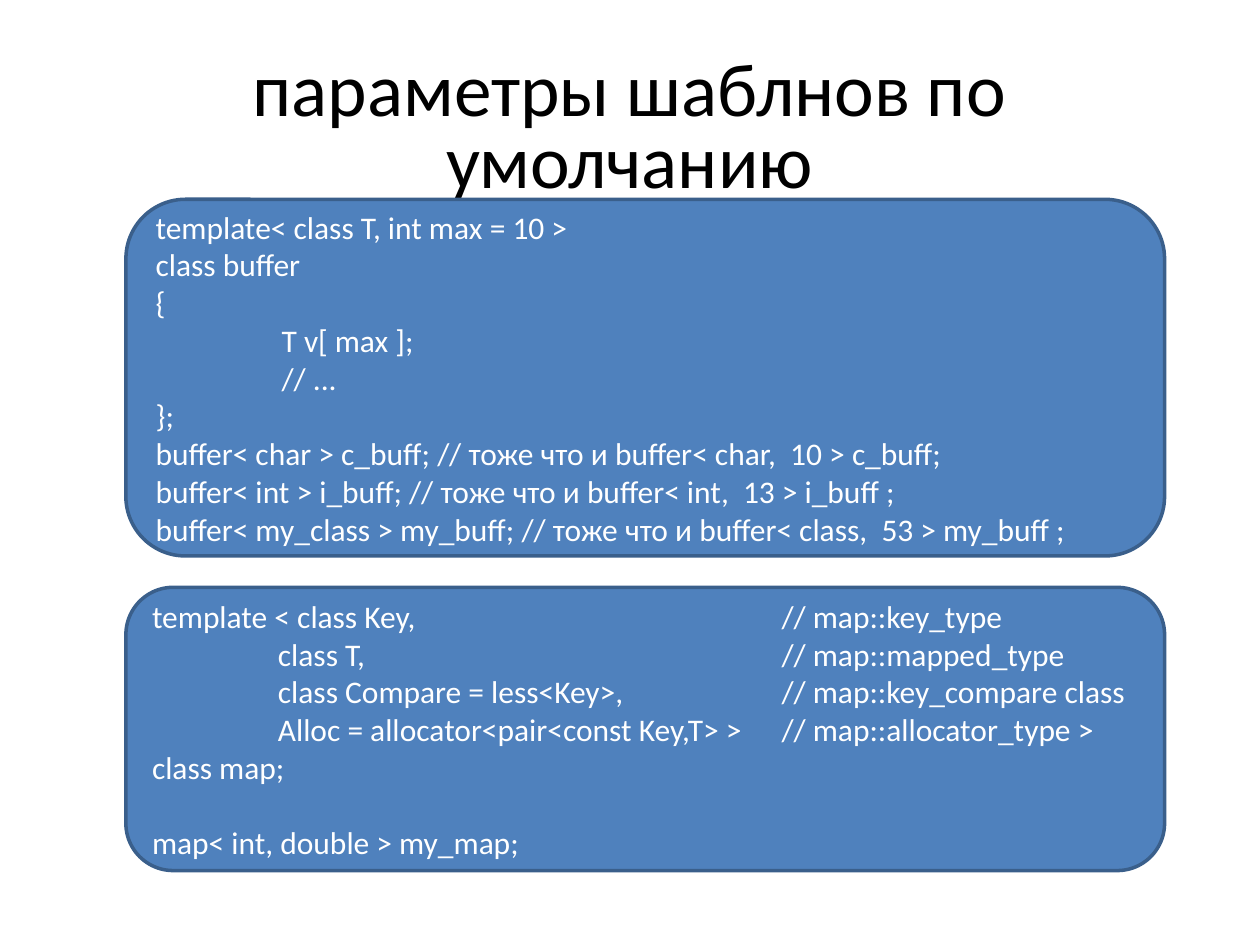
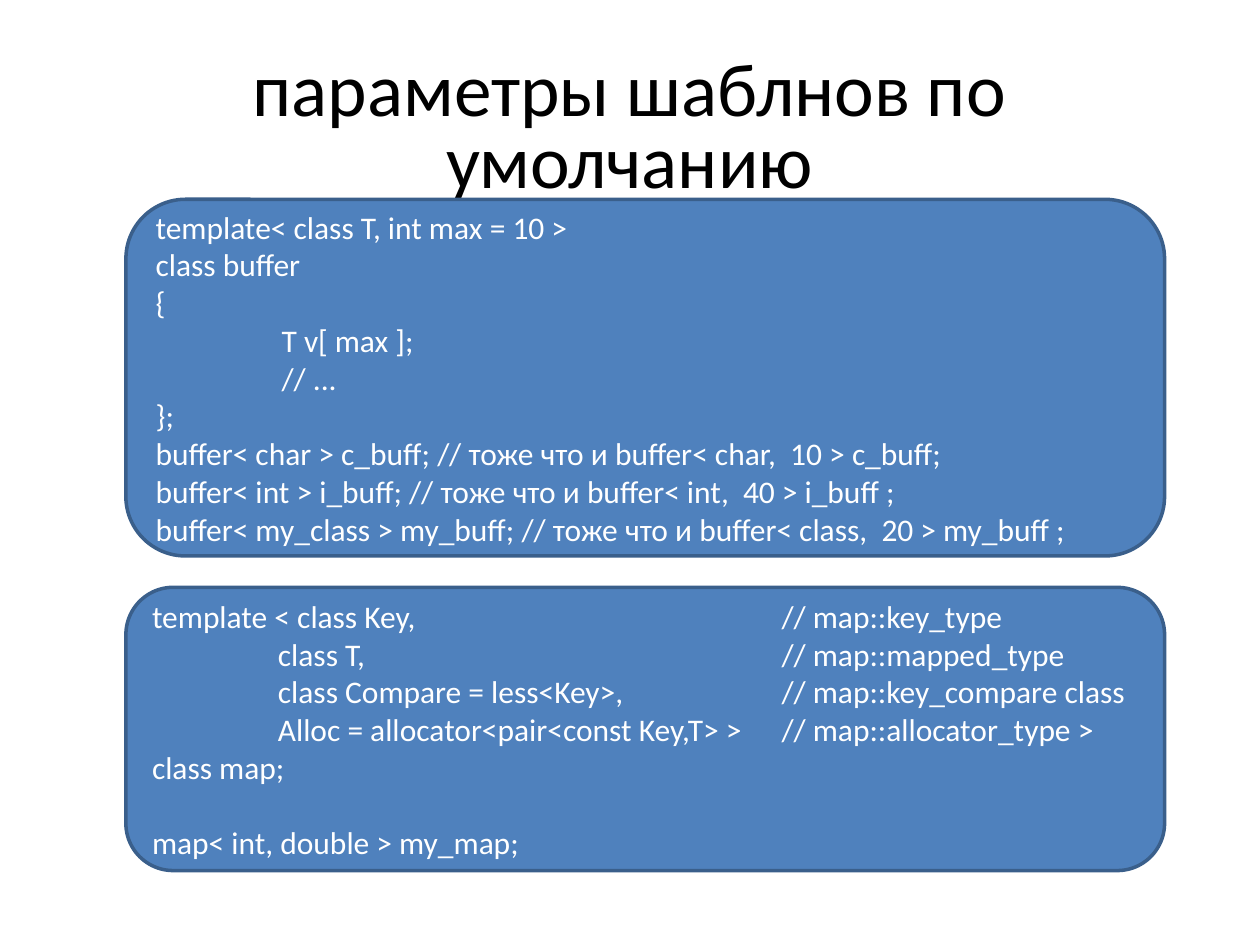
13: 13 -> 40
53: 53 -> 20
